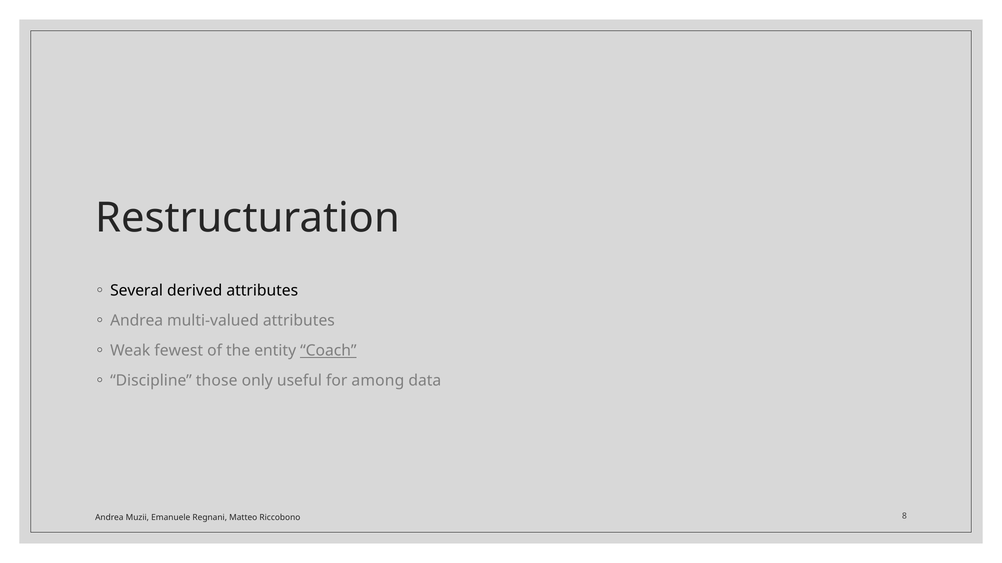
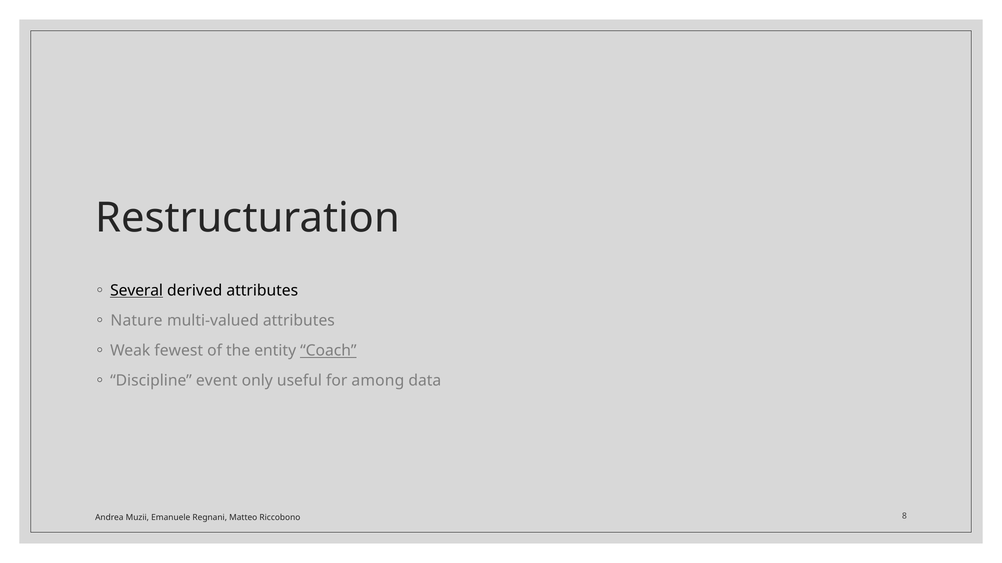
Several underline: none -> present
Andrea at (137, 321): Andrea -> Nature
those: those -> event
